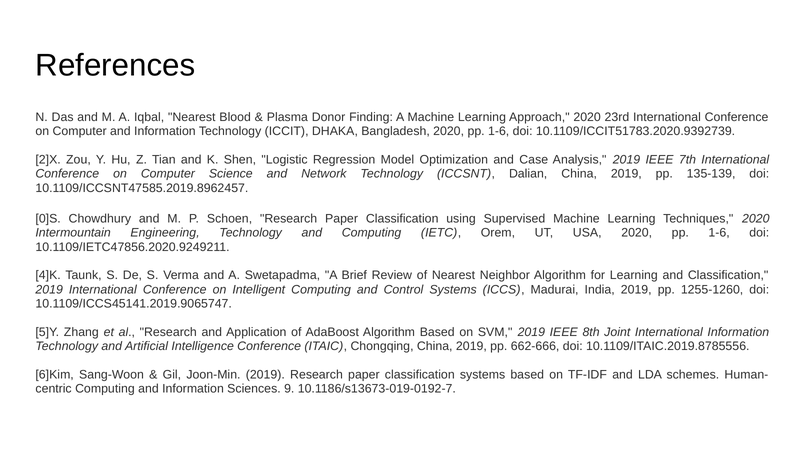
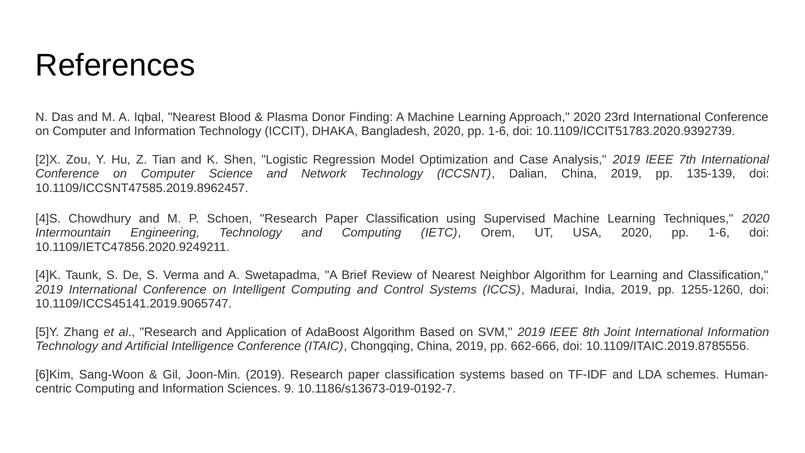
0]S: 0]S -> 4]S
